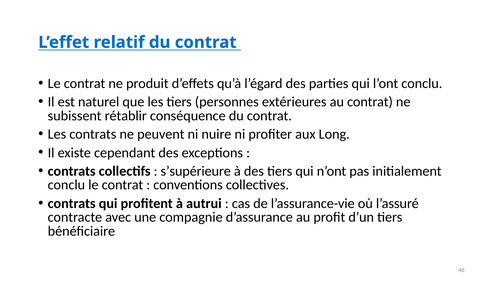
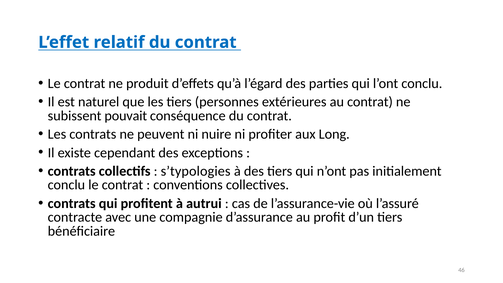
rétablir: rétablir -> pouvait
s’supérieure: s’supérieure -> s’typologies
